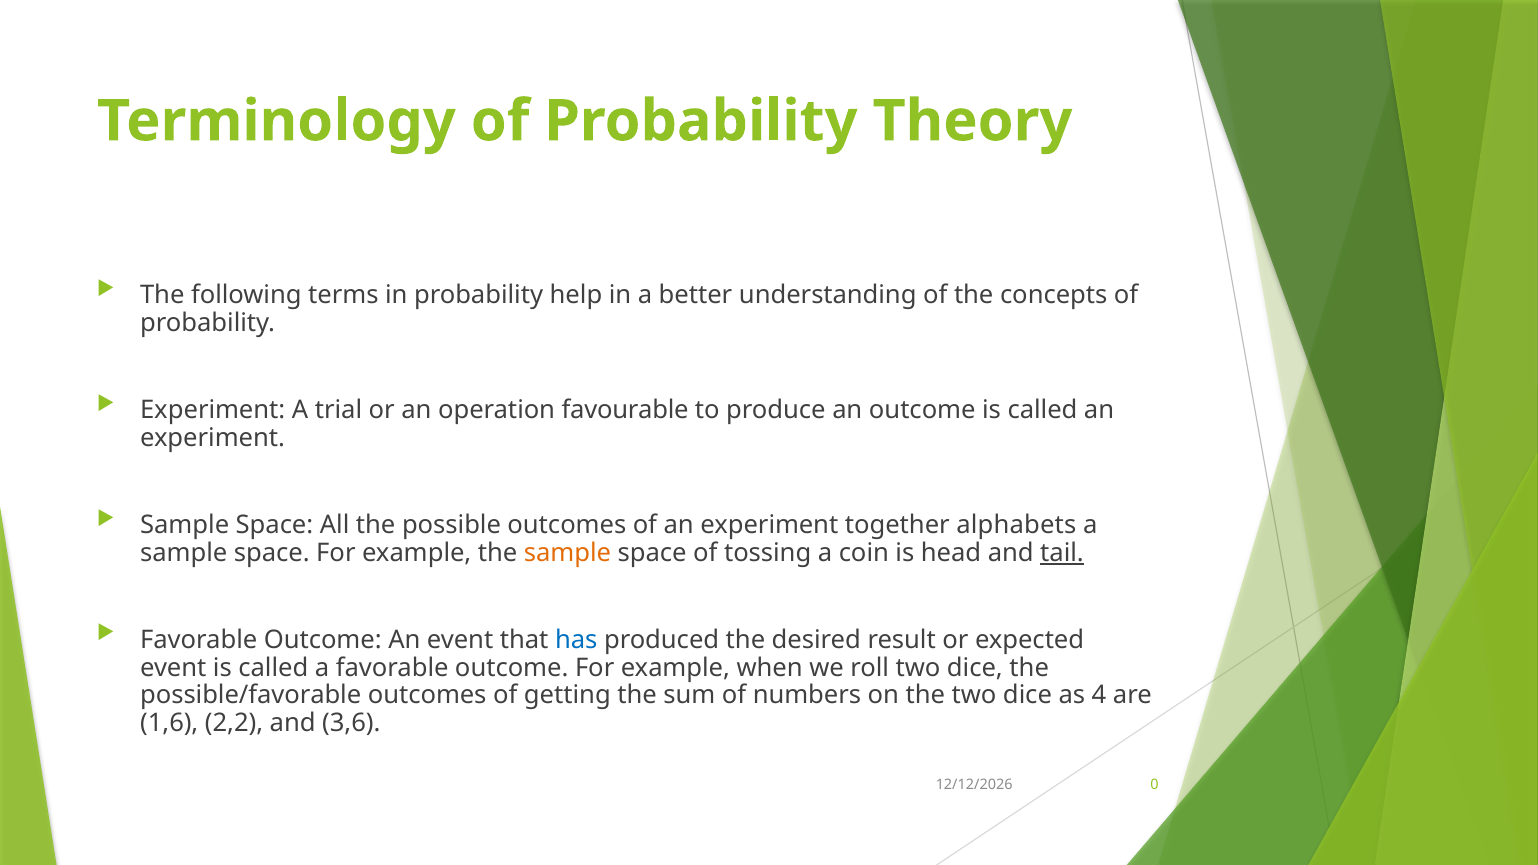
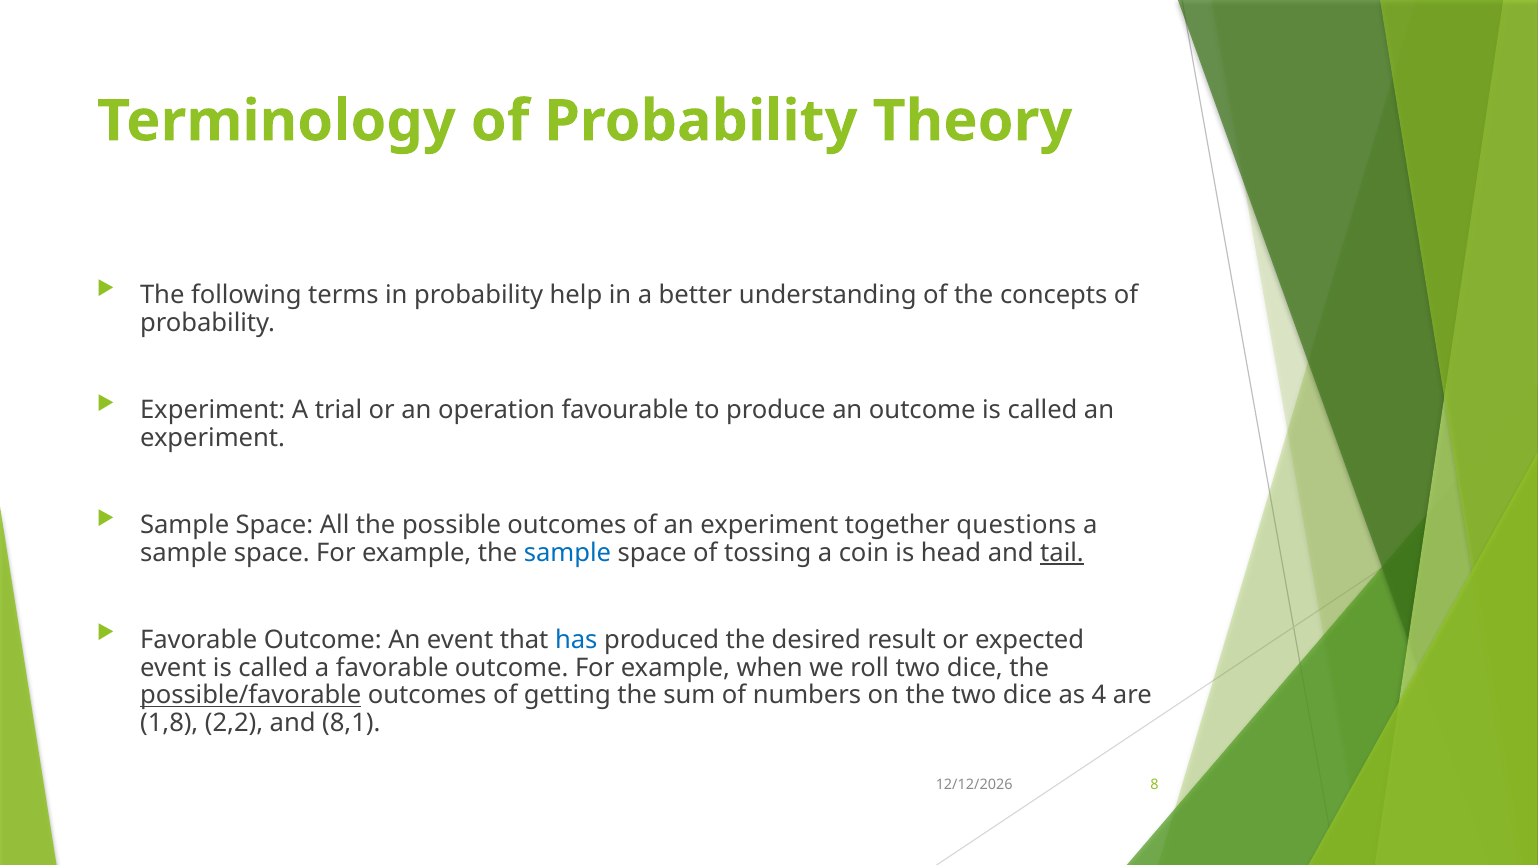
alphabets: alphabets -> questions
sample at (568, 553) colour: orange -> blue
possible/favorable underline: none -> present
1,6: 1,6 -> 1,8
3,6: 3,6 -> 8,1
0: 0 -> 8
